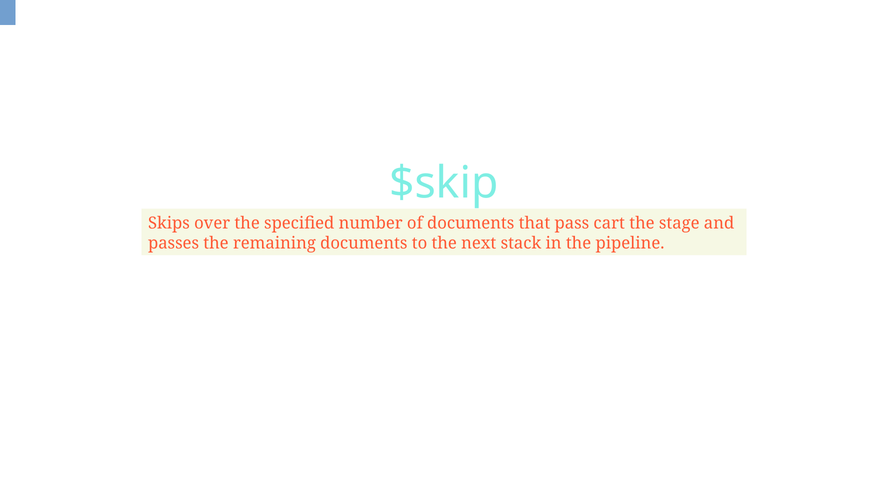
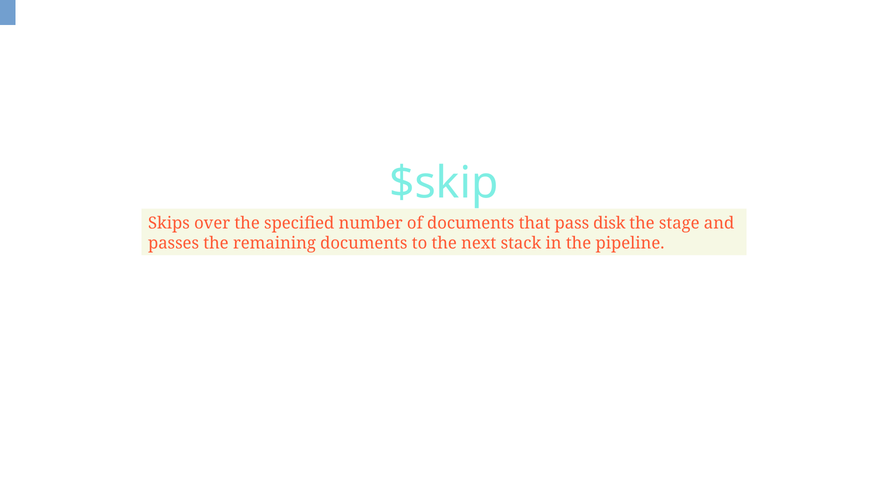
cart: cart -> disk
